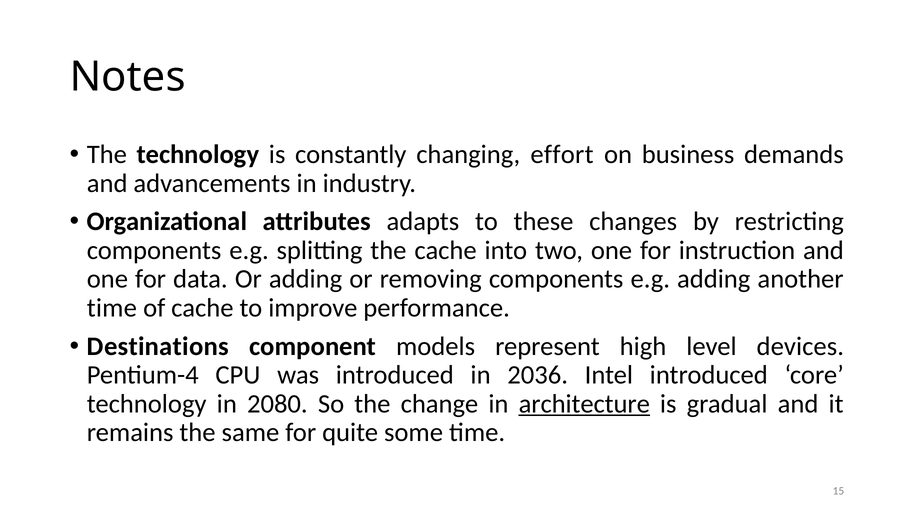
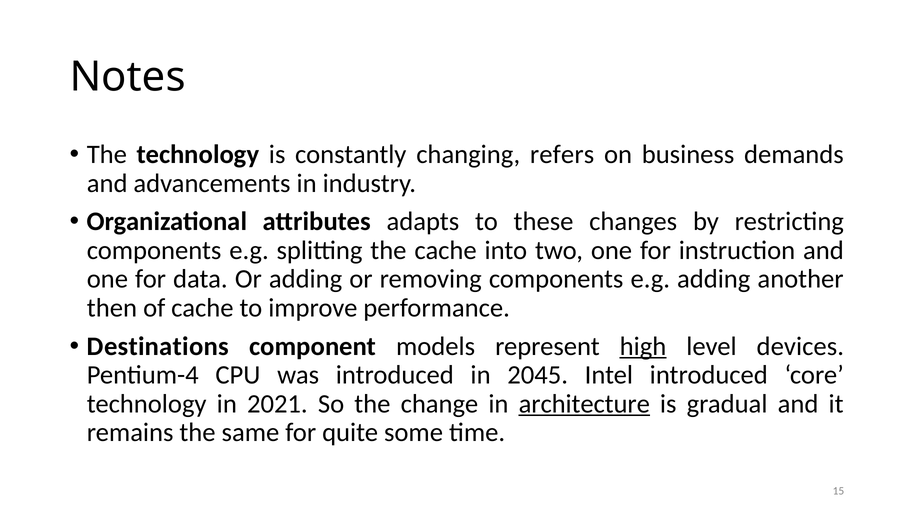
effort: effort -> refers
time at (112, 308): time -> then
high underline: none -> present
2036: 2036 -> 2045
2080: 2080 -> 2021
